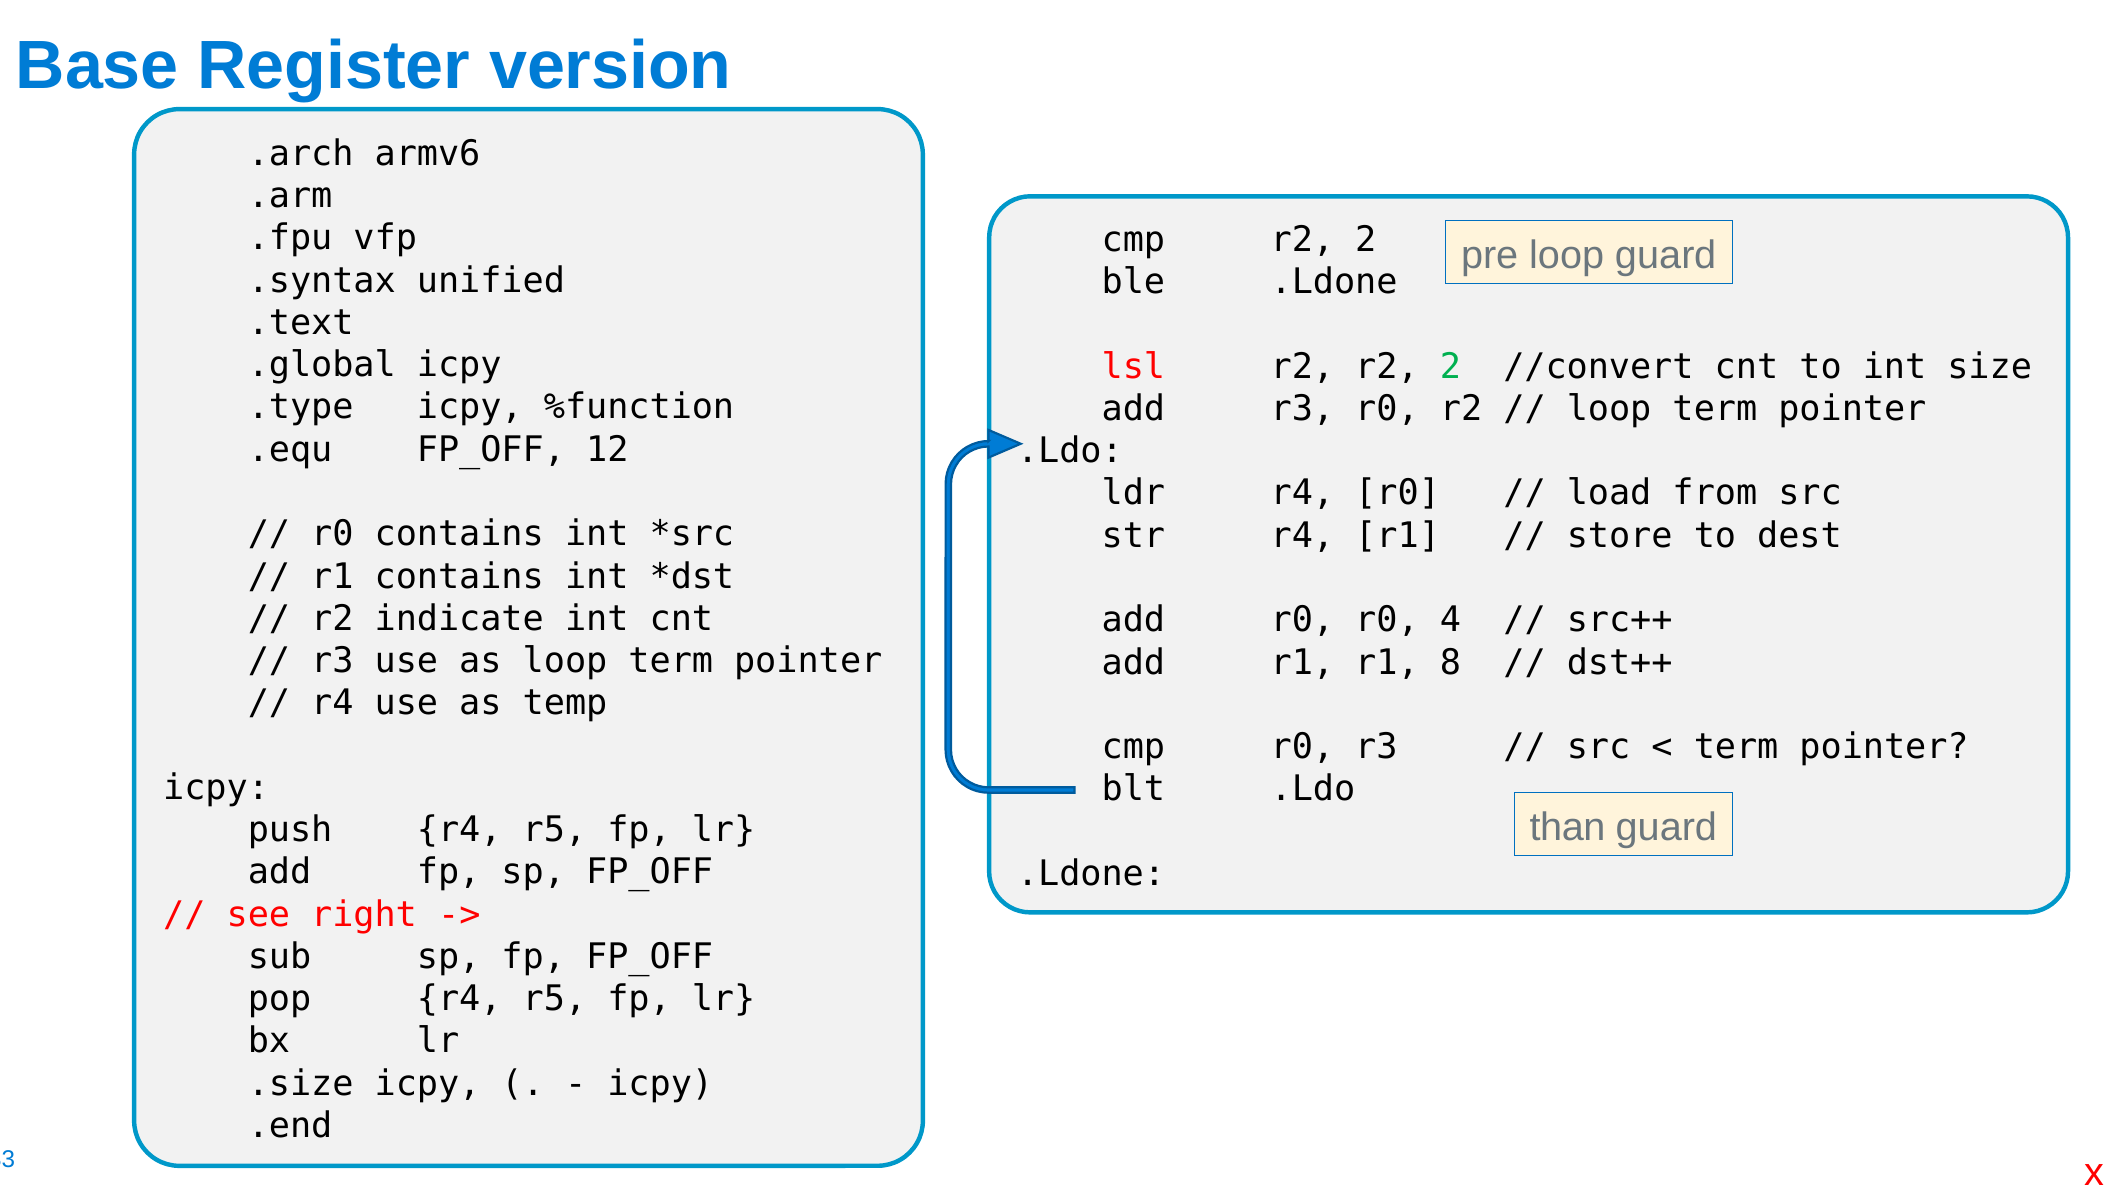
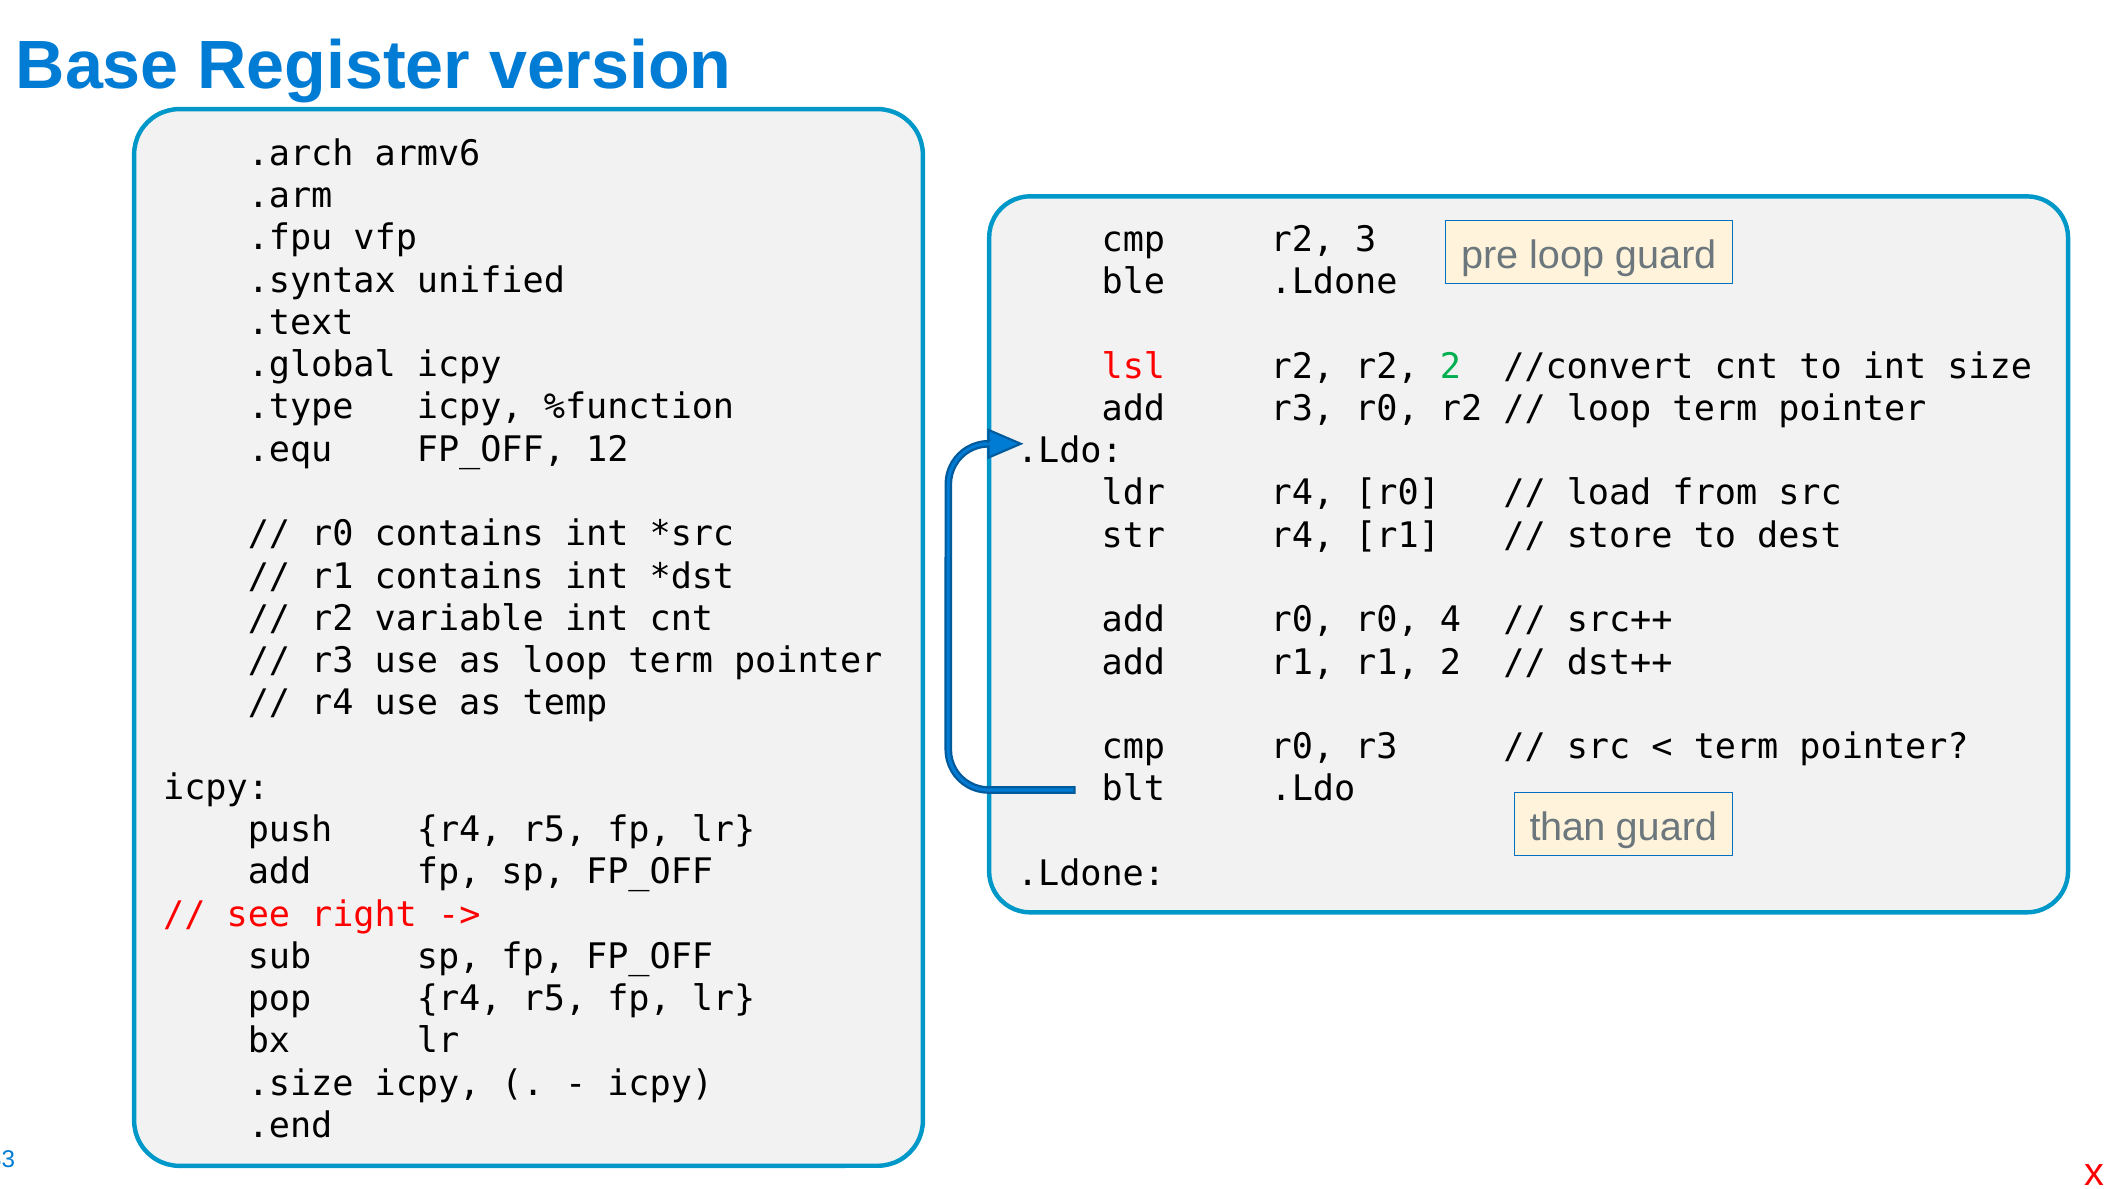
cmp r2 2: 2 -> 3
indicate: indicate -> variable
r1 8: 8 -> 2
